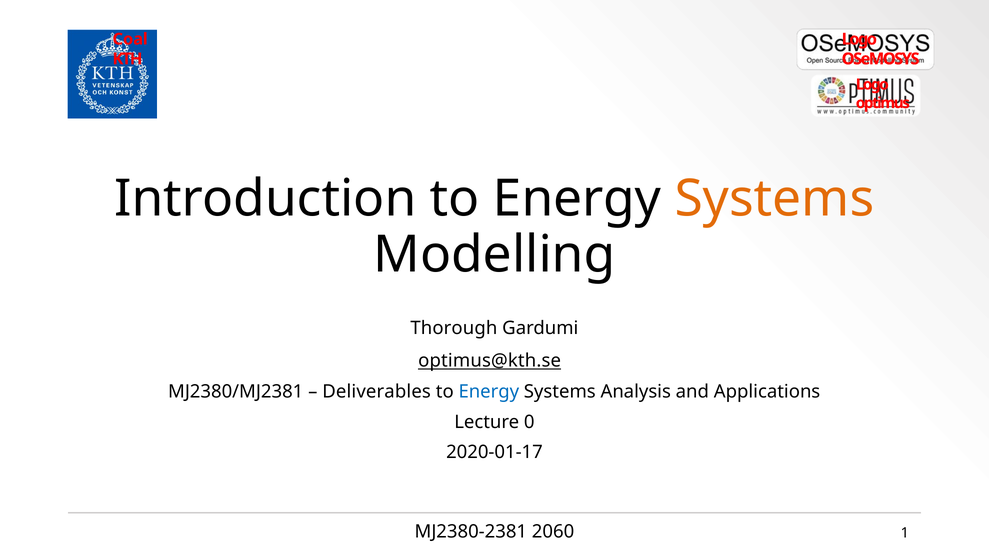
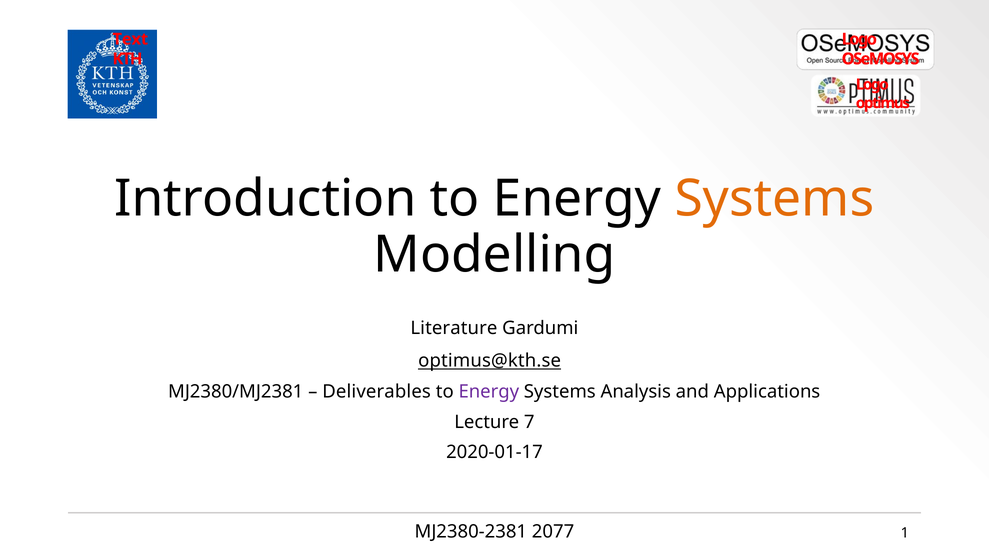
Coal: Coal -> Text
Thorough: Thorough -> Literature
Energy at (489, 392) colour: blue -> purple
0: 0 -> 7
2060: 2060 -> 2077
